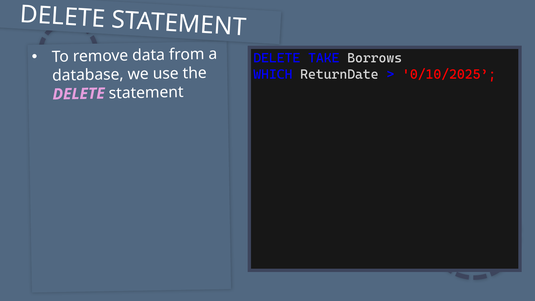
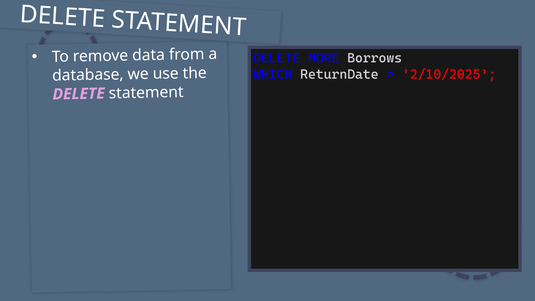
TAKE: TAKE -> MORE
0/10/2025: 0/10/2025 -> 2/10/2025
